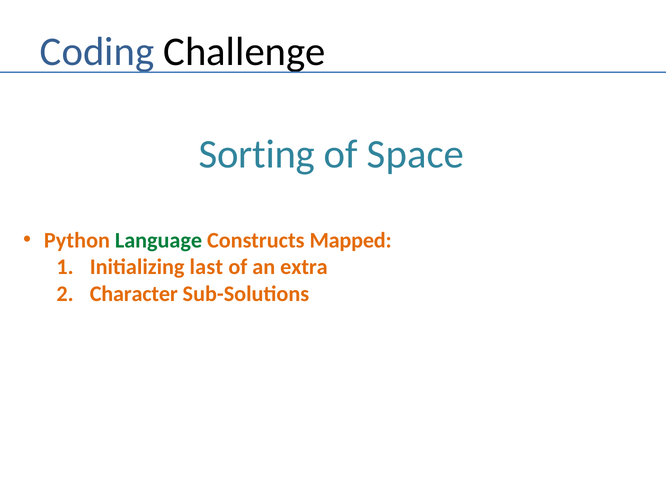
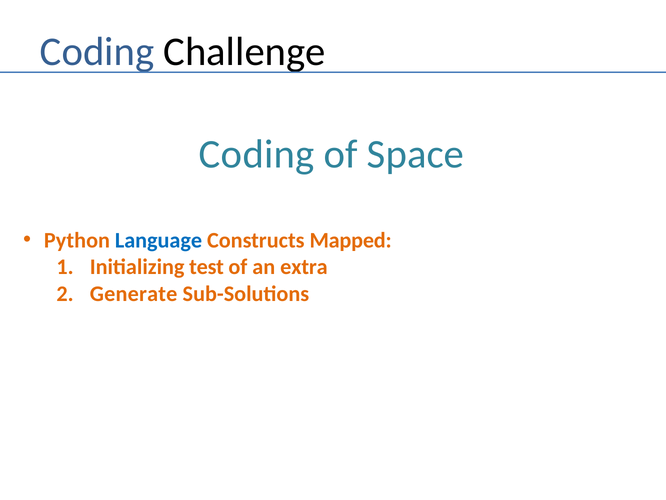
Sorting at (257, 154): Sorting -> Coding
Language colour: green -> blue
last: last -> test
Character: Character -> Generate
